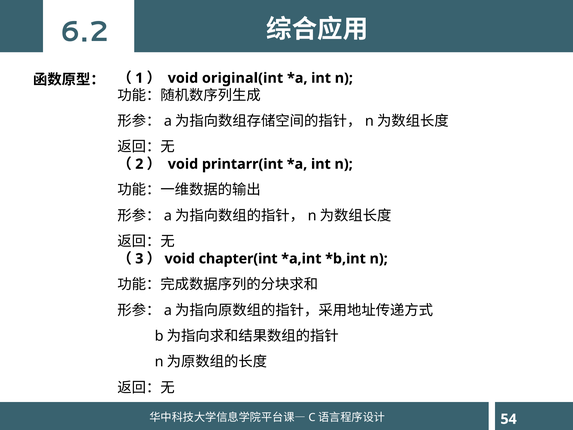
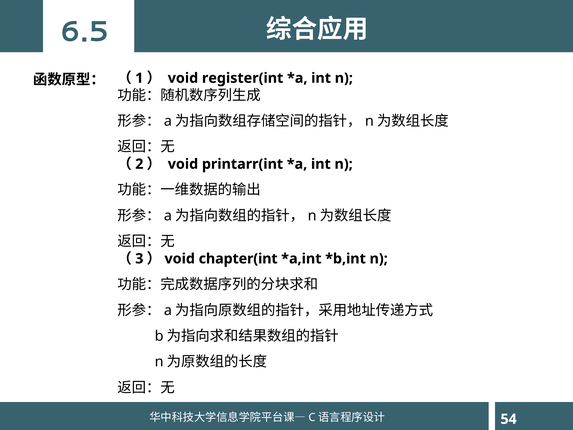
6.2: 6.2 -> 6.5
original(int: original(int -> register(int
